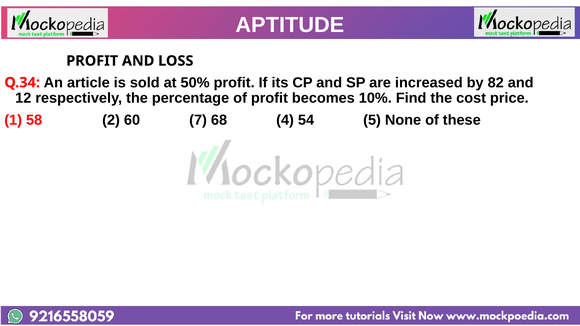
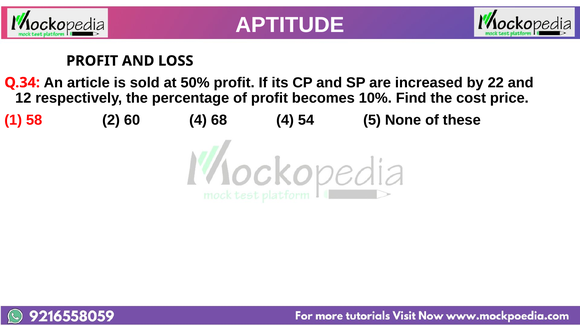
82: 82 -> 22
60 7: 7 -> 4
